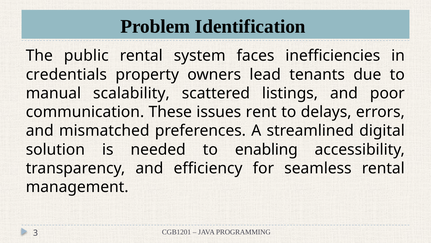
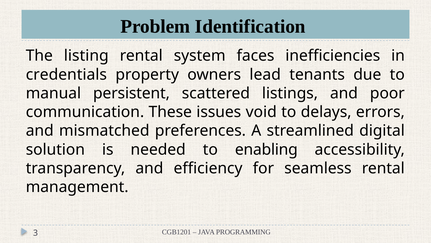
public: public -> listing
scalability: scalability -> persistent
rent: rent -> void
